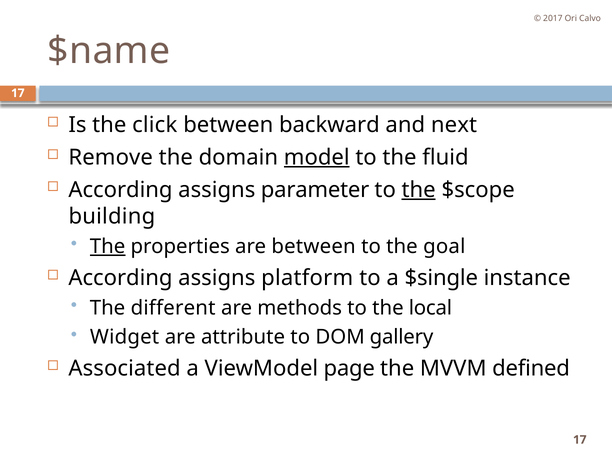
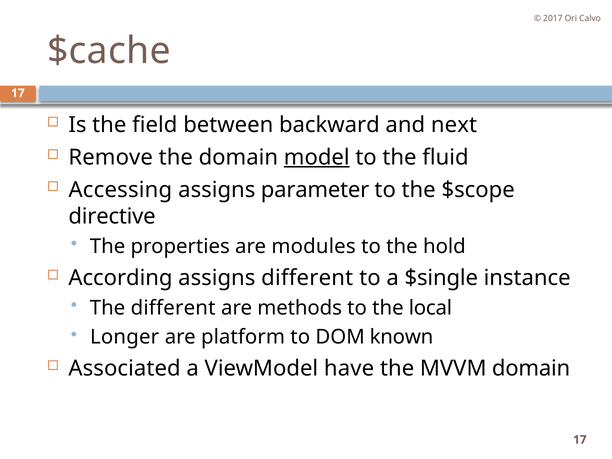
$name: $name -> $cache
click: click -> field
According at (120, 190): According -> Accessing
the at (419, 190) underline: present -> none
building: building -> directive
The at (108, 246) underline: present -> none
are between: between -> modules
goal: goal -> hold
assigns platform: platform -> different
Widget: Widget -> Longer
attribute: attribute -> platform
gallery: gallery -> known
page: page -> have
MVVM defined: defined -> domain
